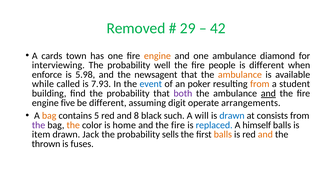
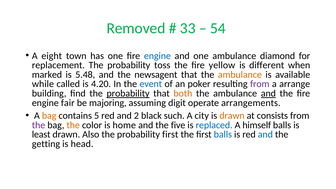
29: 29 -> 33
42: 42 -> 54
cards: cards -> eight
engine at (157, 56) colour: orange -> blue
interviewing: interviewing -> replacement
well: well -> toss
people: people -> yellow
enforce: enforce -> marked
5.98: 5.98 -> 5.48
7.93: 7.93 -> 4.20
from at (260, 84) colour: orange -> purple
student: student -> arrange
probability at (128, 93) underline: none -> present
both colour: purple -> orange
five: five -> fair
be different: different -> majoring
8: 8 -> 2
will: will -> city
drawn at (232, 116) colour: blue -> orange
fire at (178, 125): fire -> five
item: item -> least
Jack: Jack -> Also
probability sells: sells -> first
balls at (223, 134) colour: orange -> blue
and at (265, 134) colour: orange -> blue
thrown: thrown -> getting
fuses: fuses -> head
